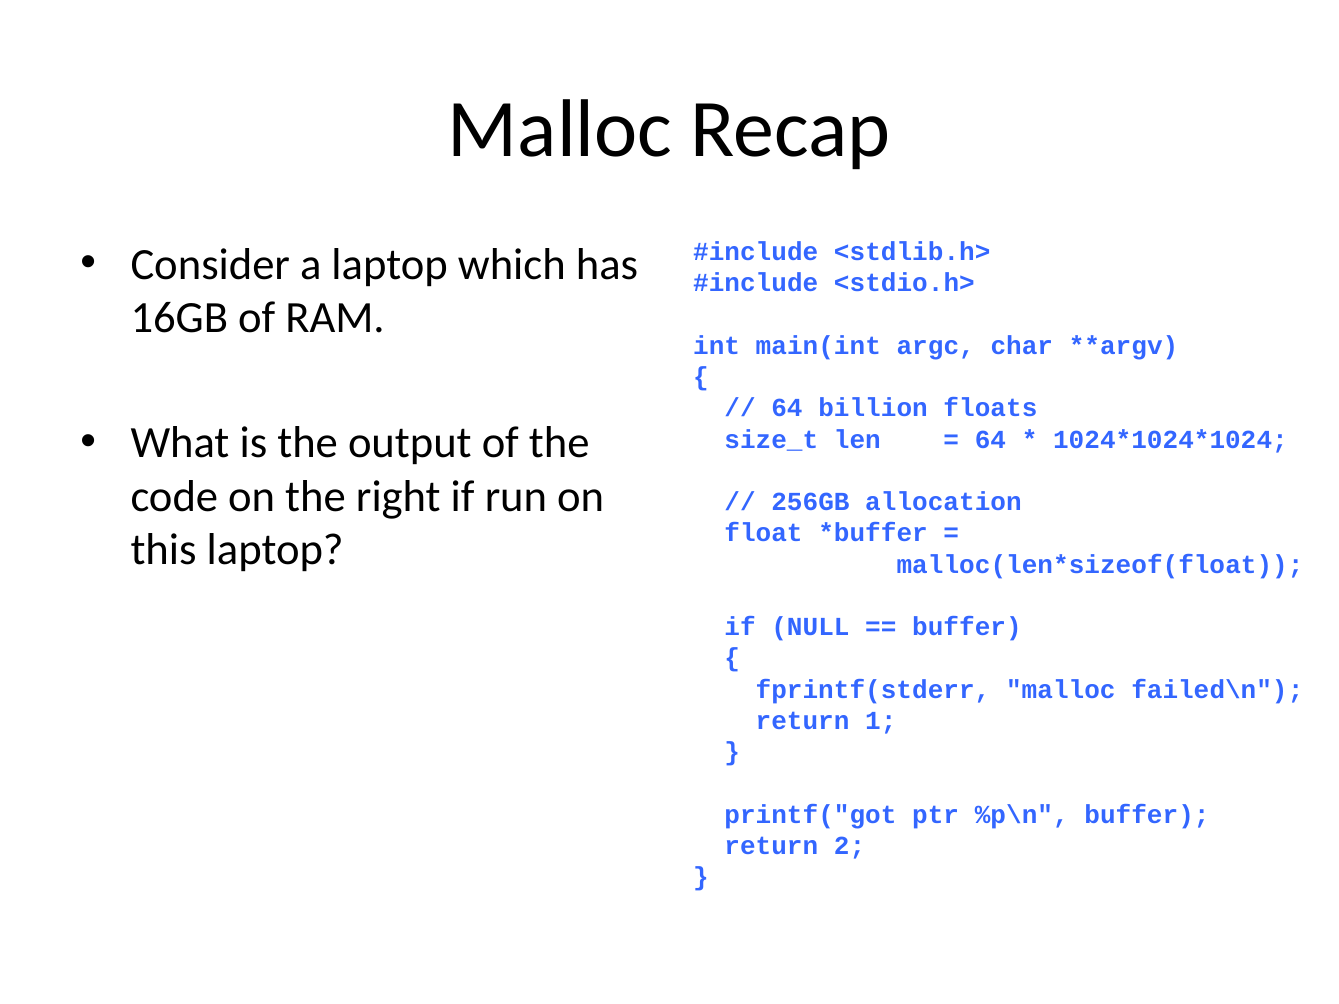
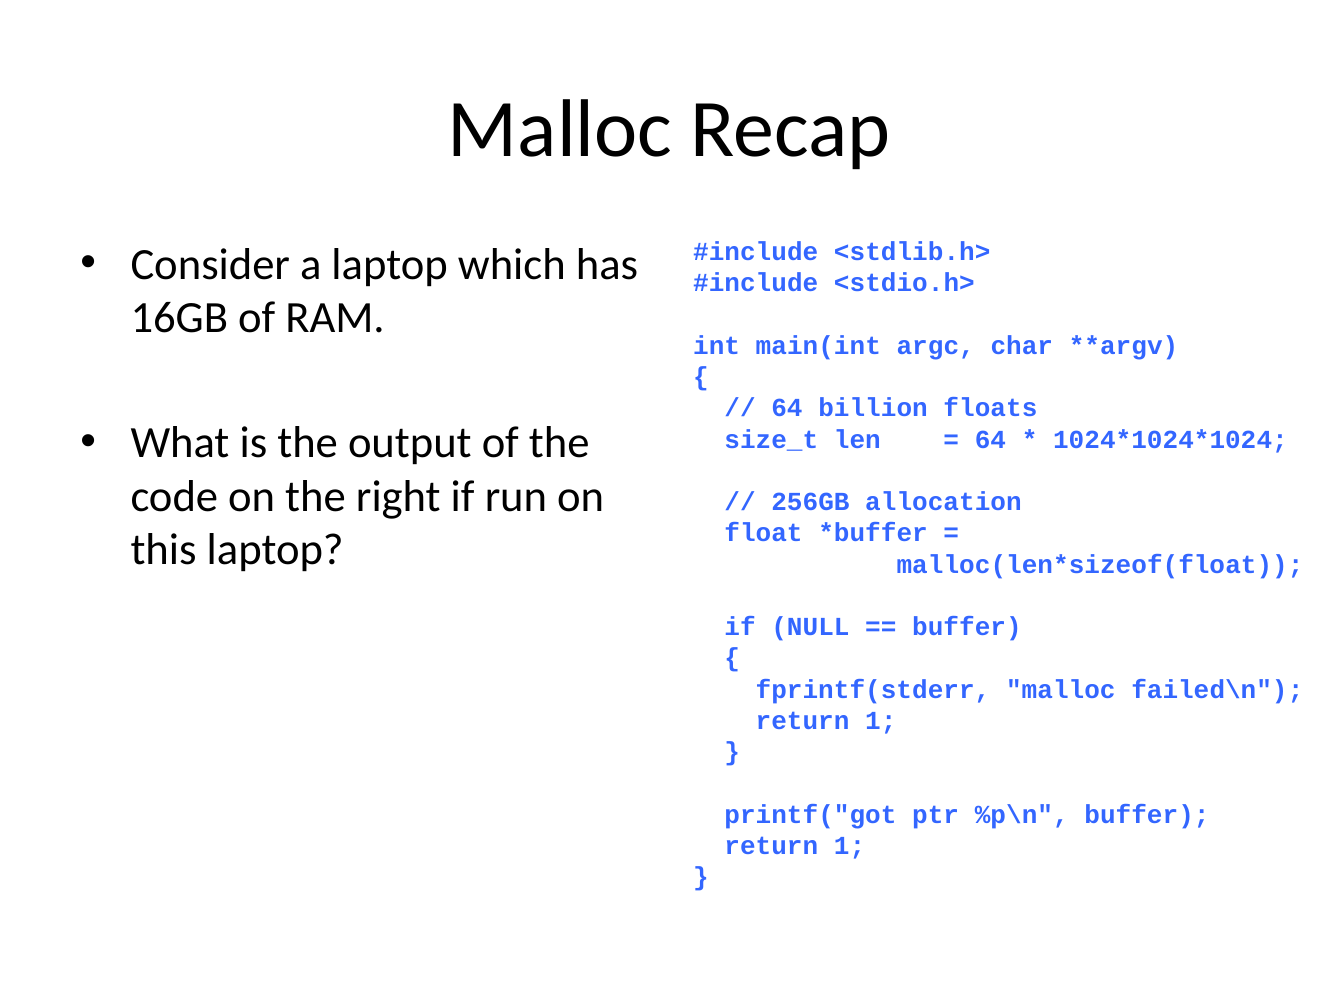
2 at (850, 846): 2 -> 1
